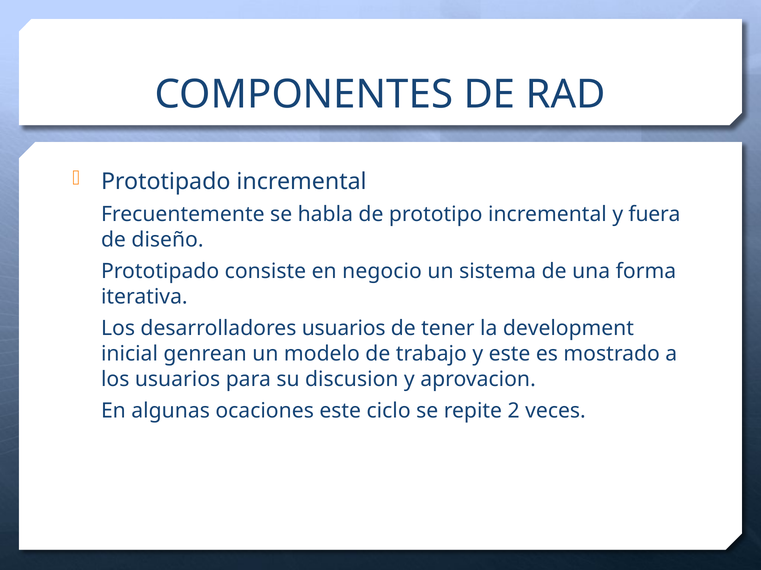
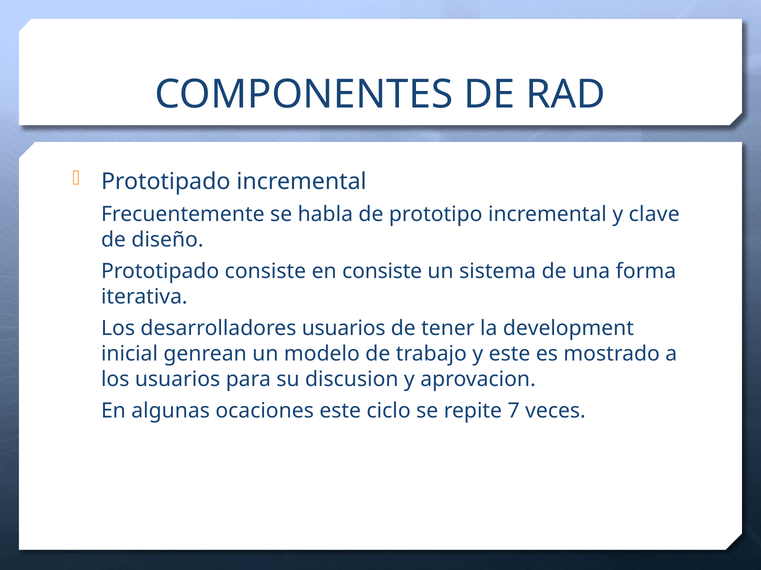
fuera: fuera -> clave
en negocio: negocio -> consiste
2: 2 -> 7
